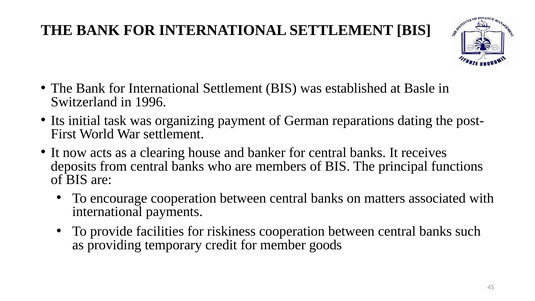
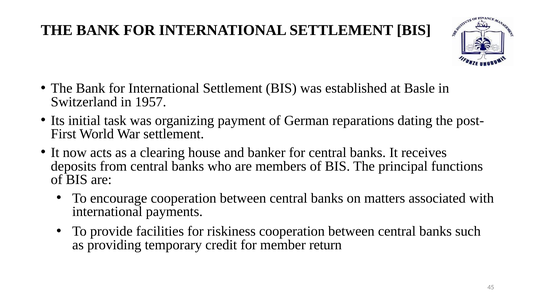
1996: 1996 -> 1957
goods: goods -> return
